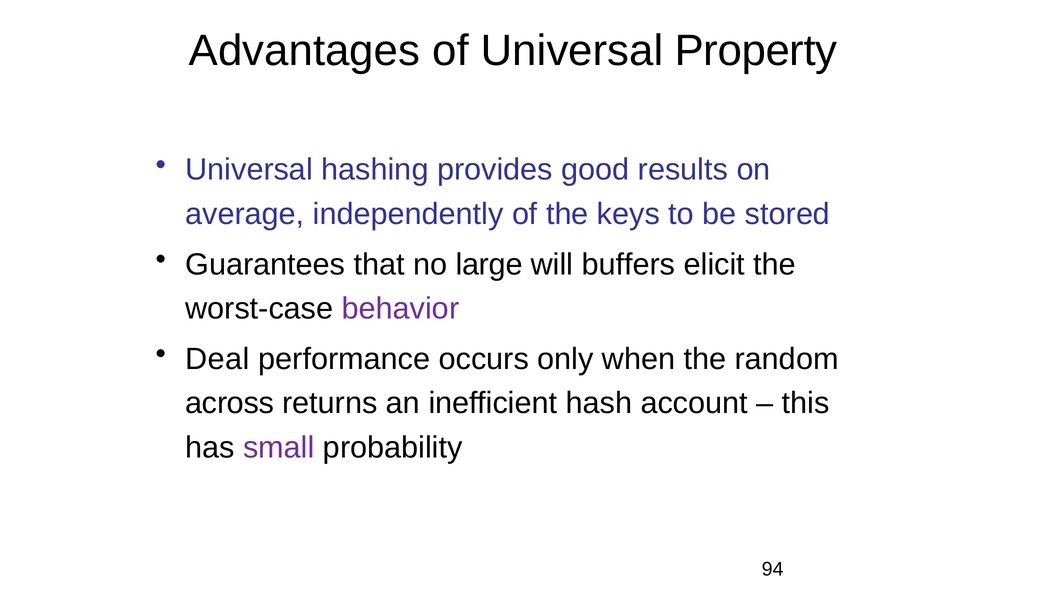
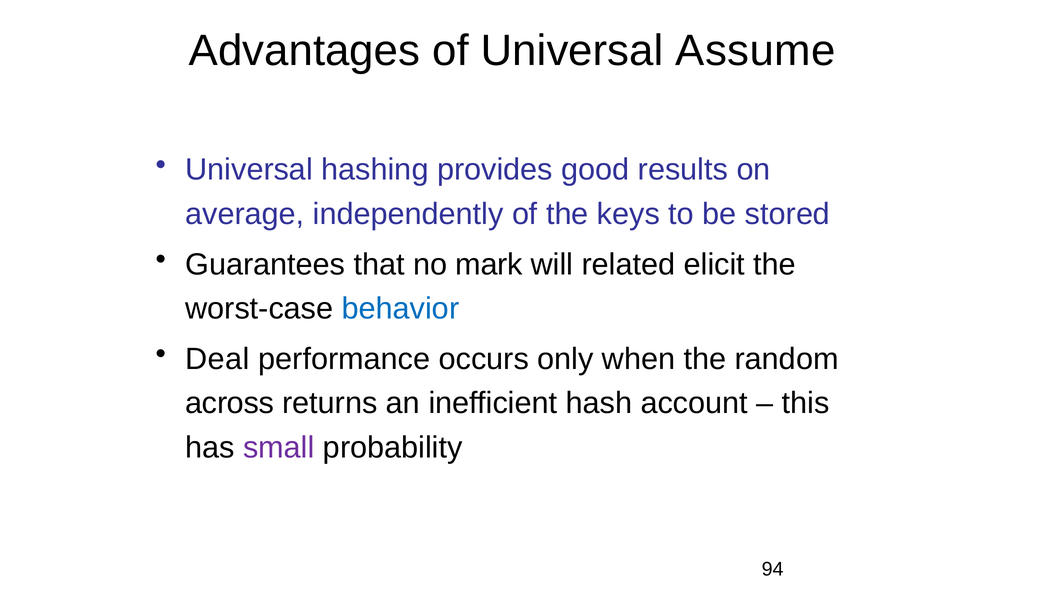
Property: Property -> Assume
large: large -> mark
buffers: buffers -> related
behavior colour: purple -> blue
